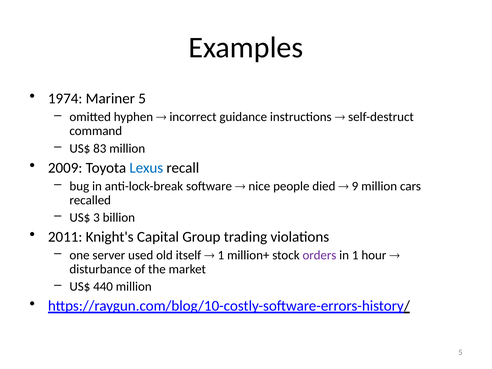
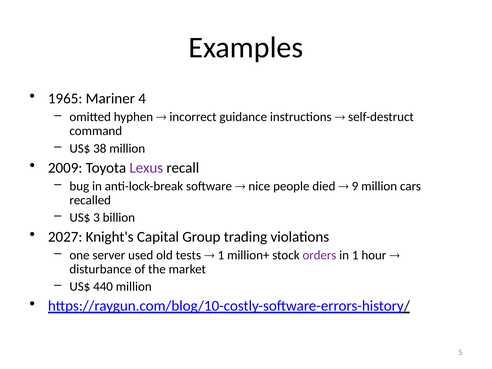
1974: 1974 -> 1965
Mariner 5: 5 -> 4
83: 83 -> 38
Lexus colour: blue -> purple
2011: 2011 -> 2027
itself: itself -> tests
